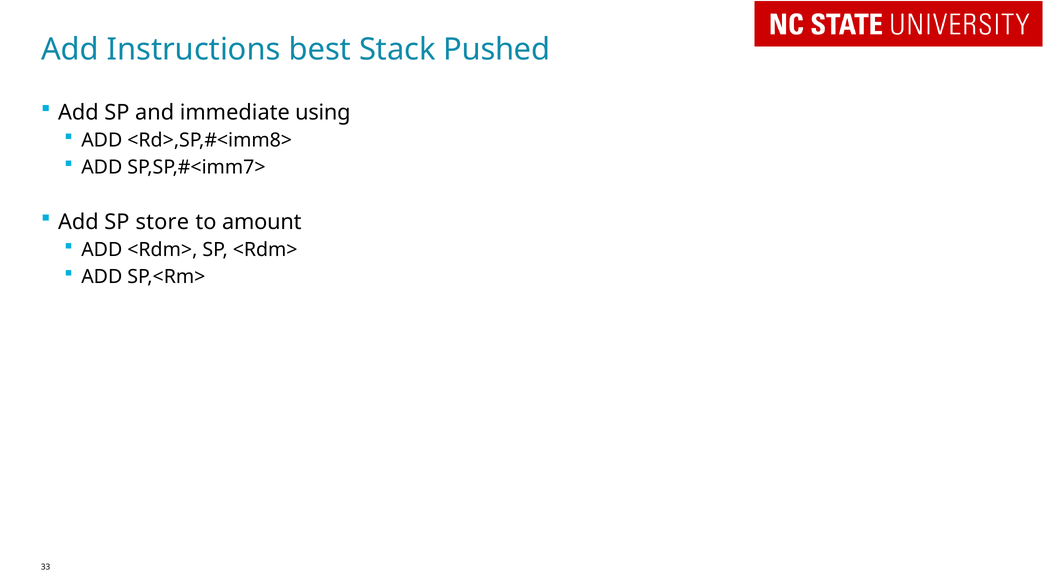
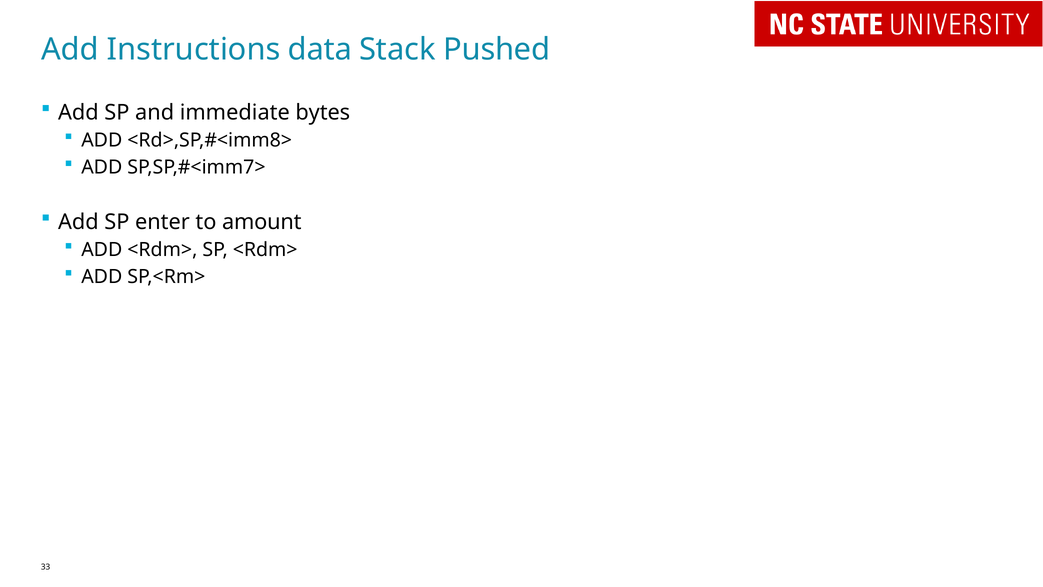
best: best -> data
using: using -> bytes
store: store -> enter
